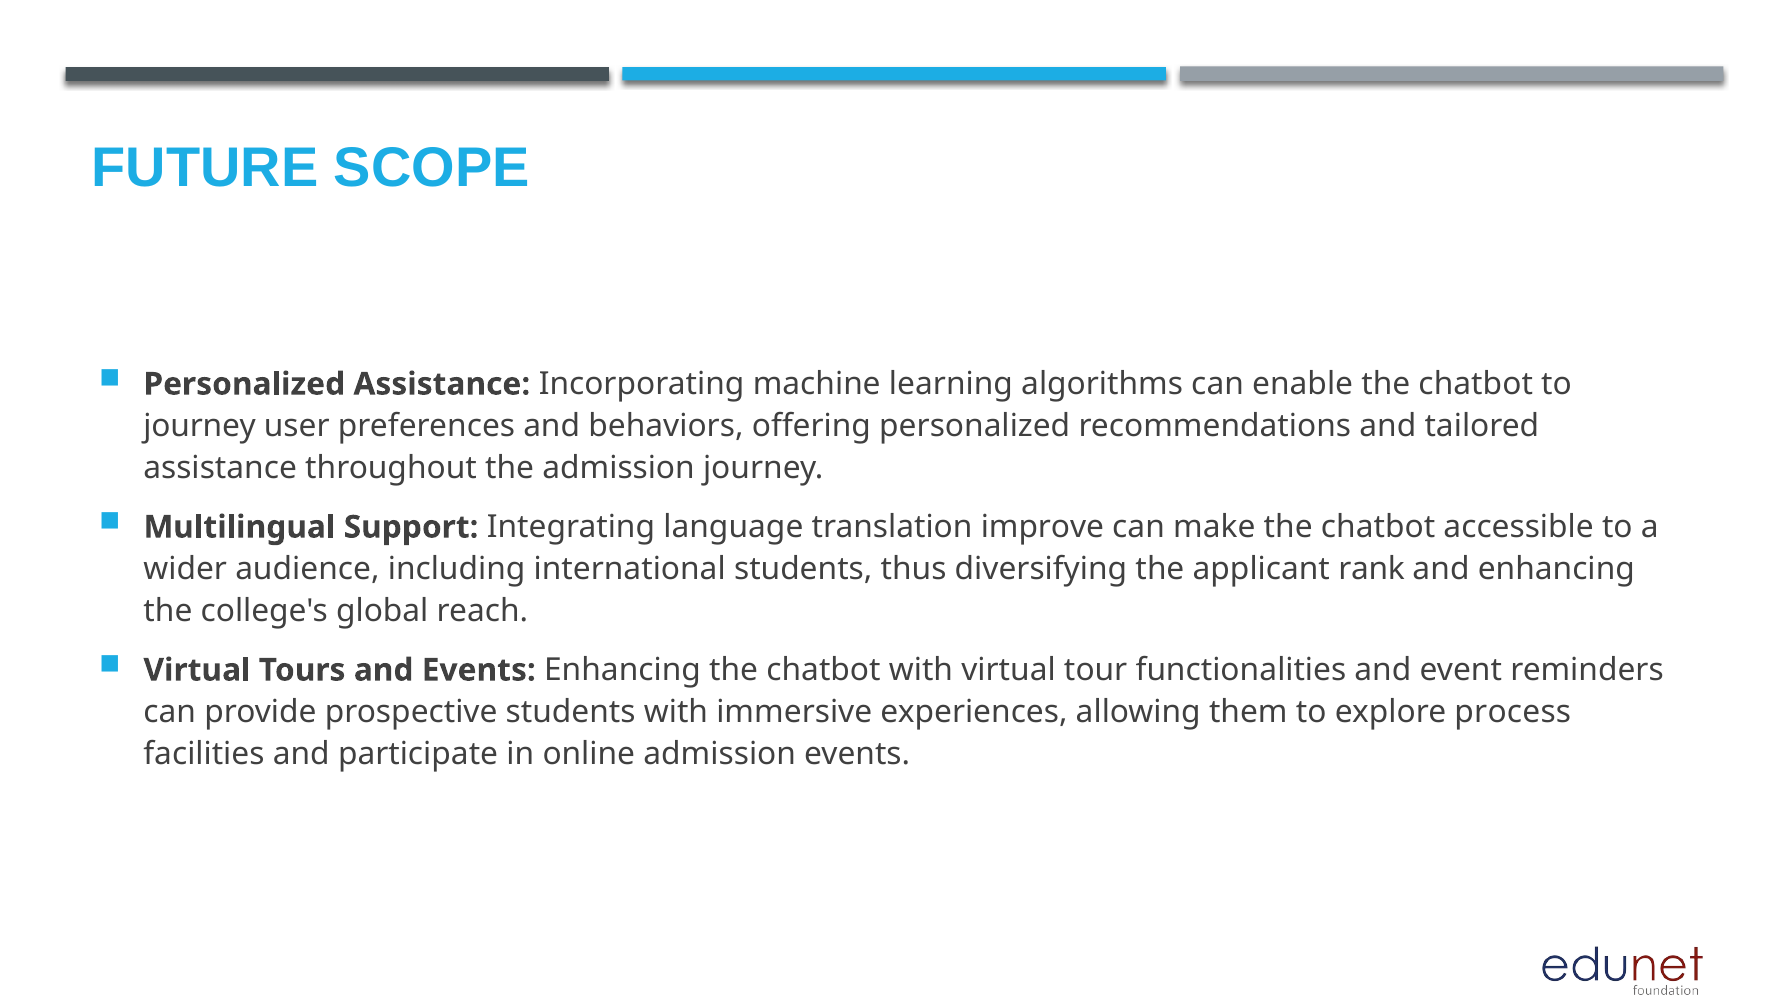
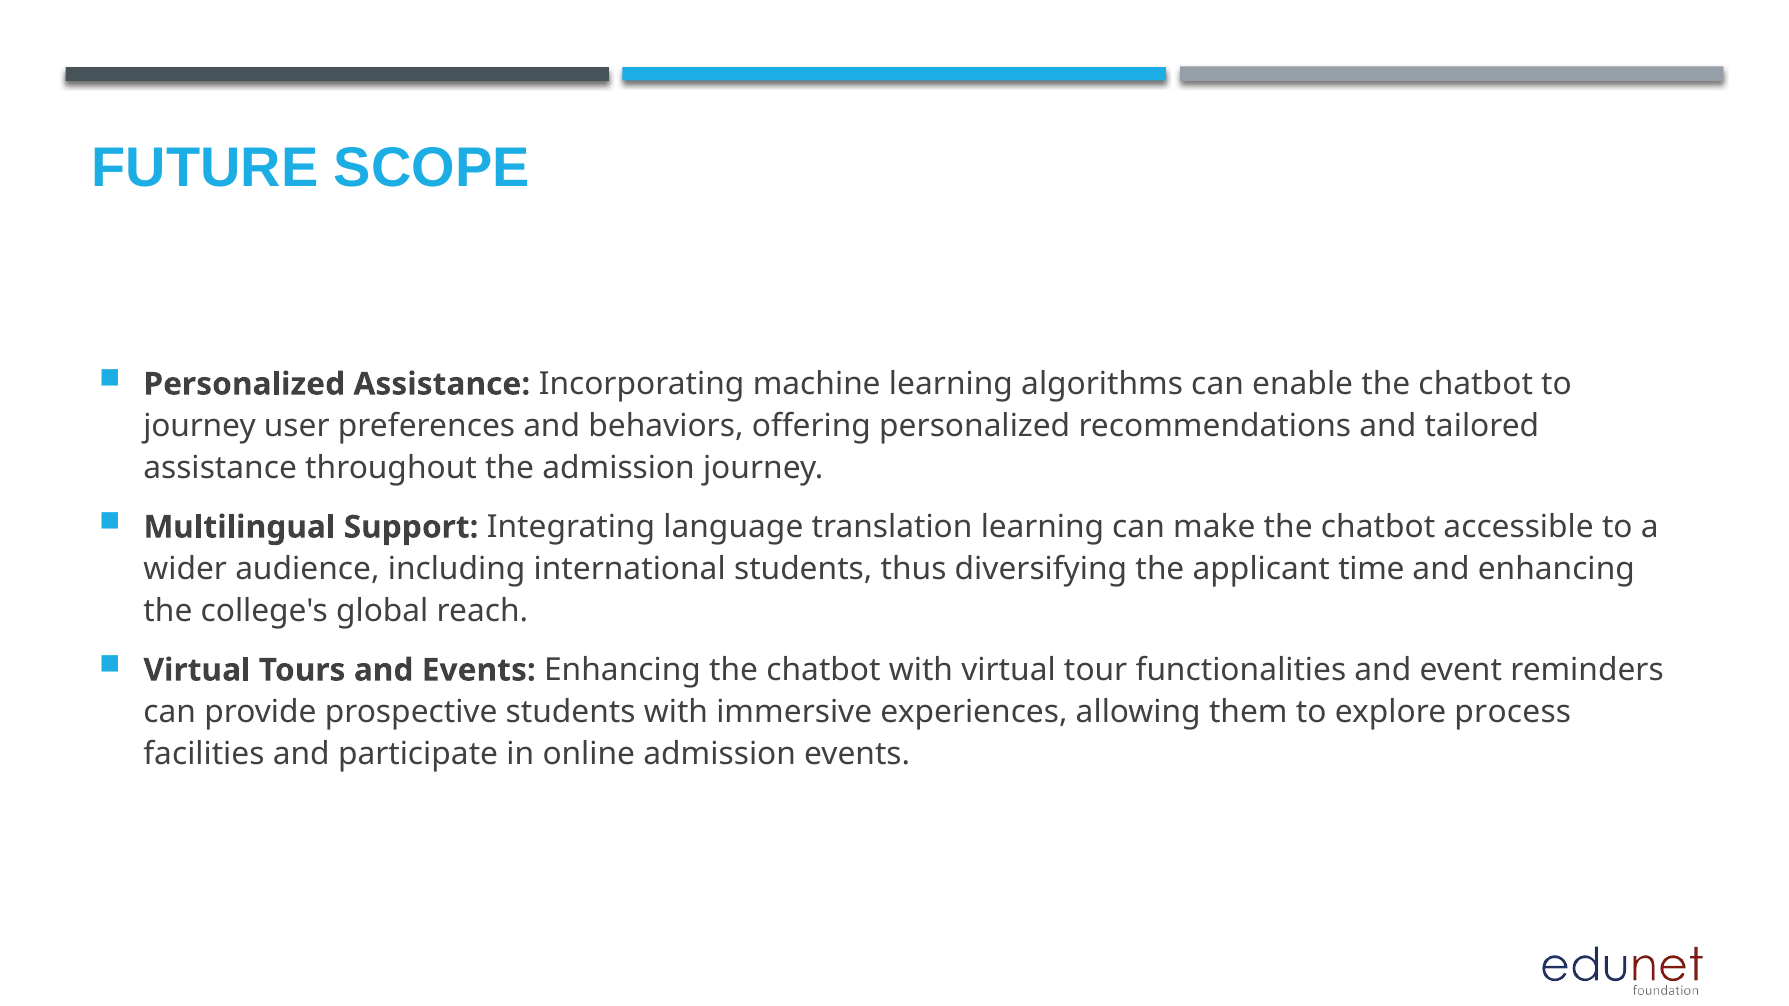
translation improve: improve -> learning
rank: rank -> time
